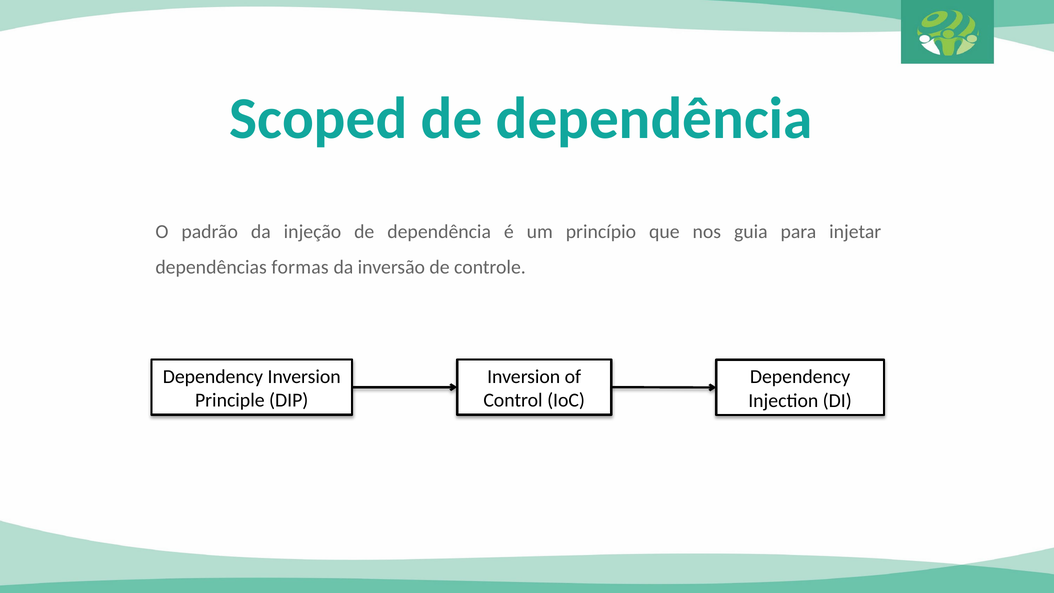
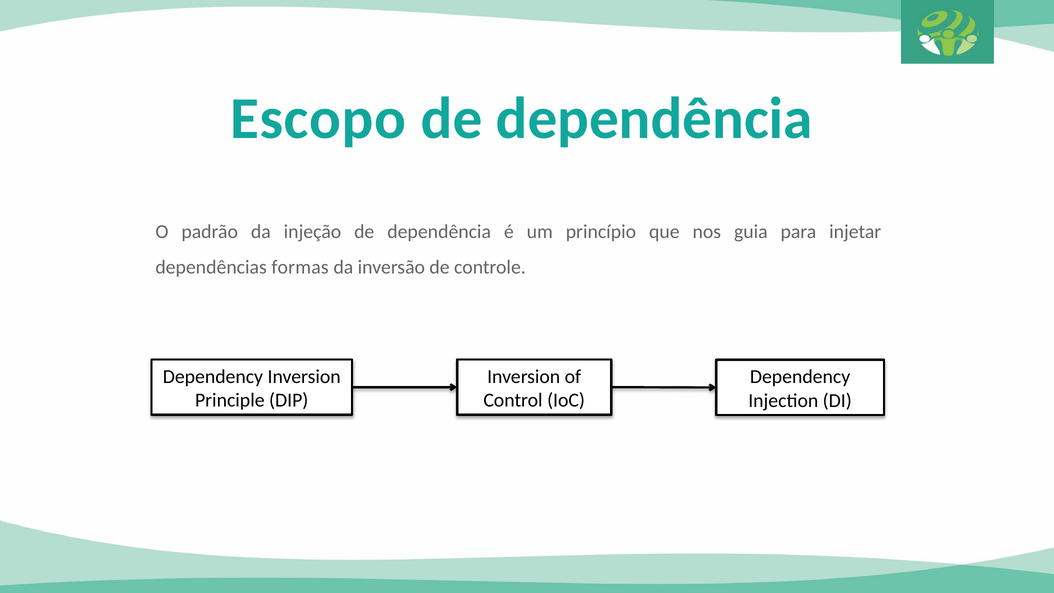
Scoped: Scoped -> Escopo
